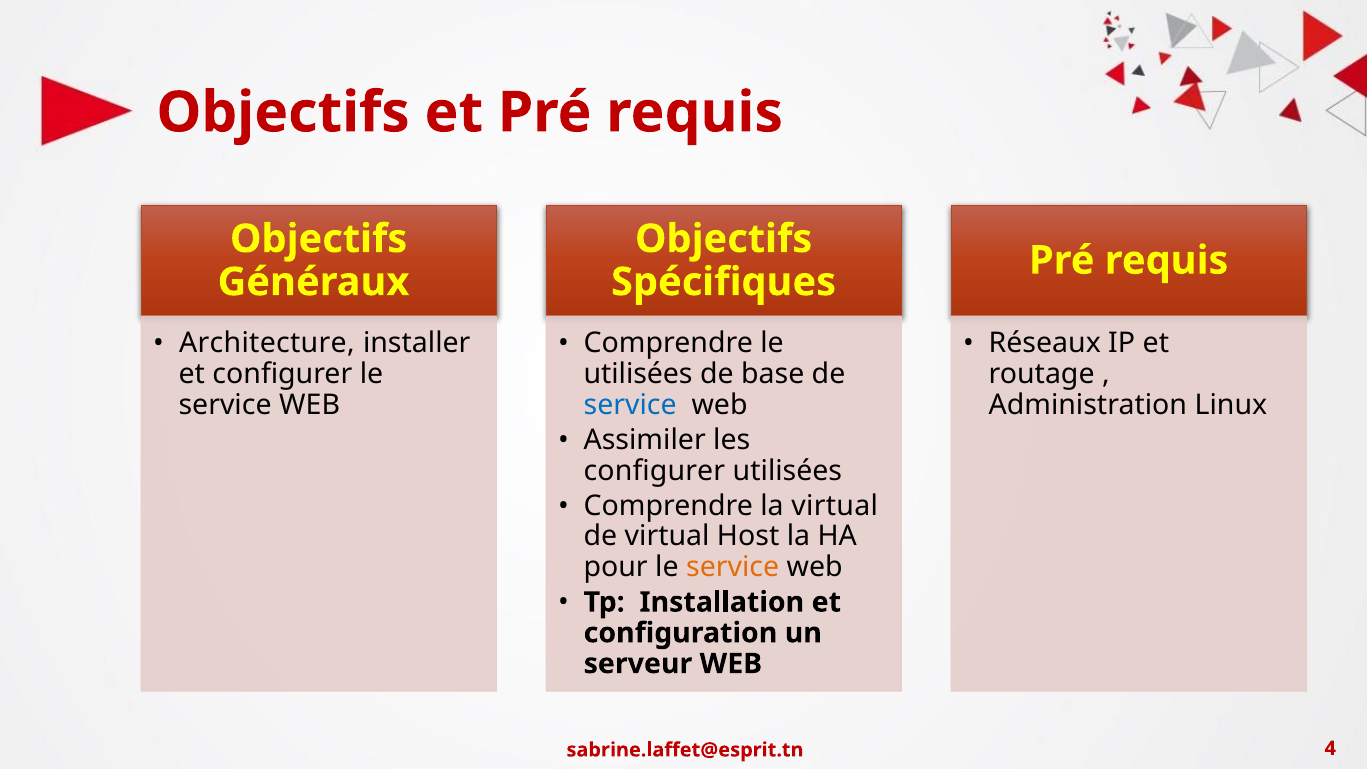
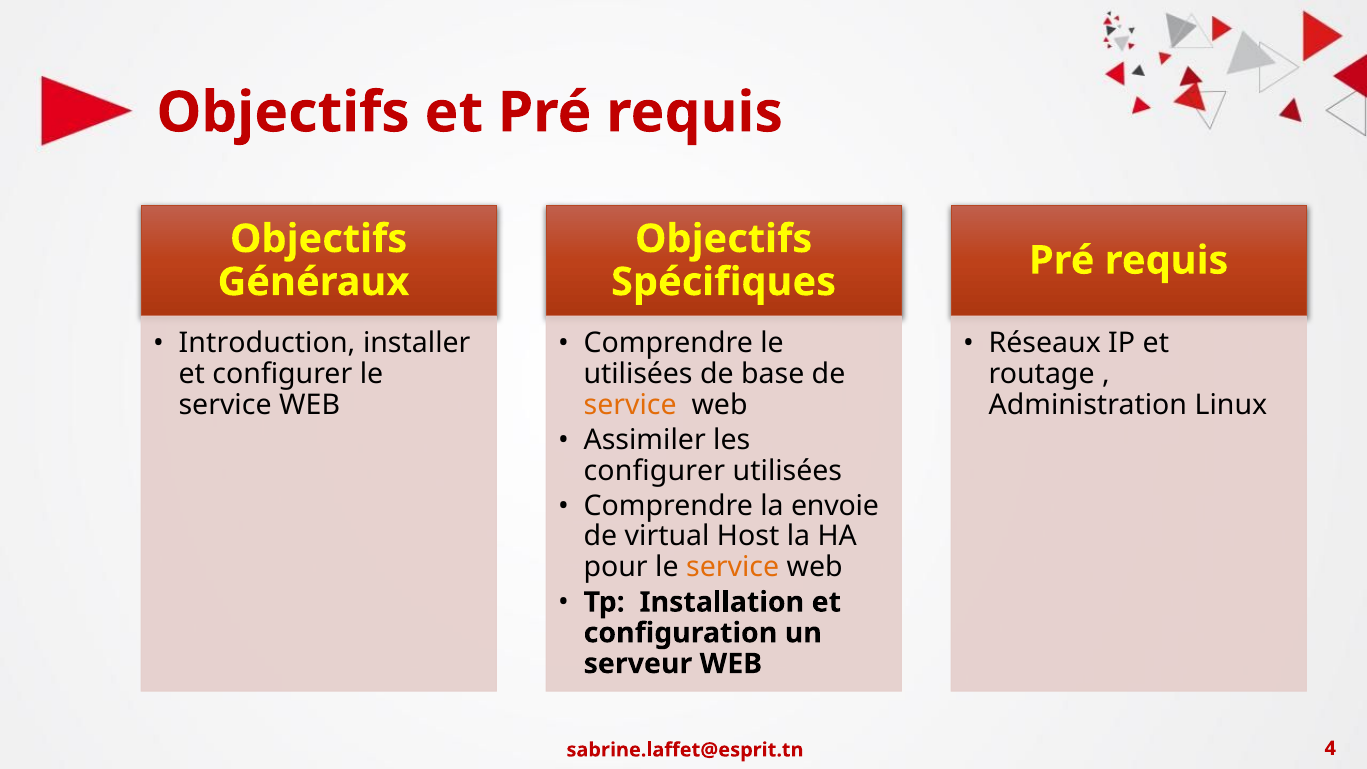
Architecture: Architecture -> Introduction
service at (630, 405) colour: blue -> orange
la virtual: virtual -> envoie
